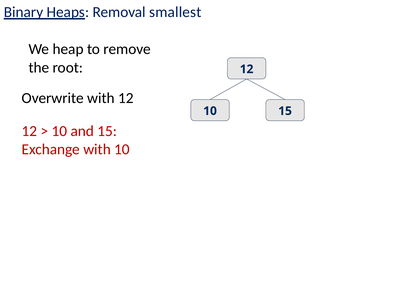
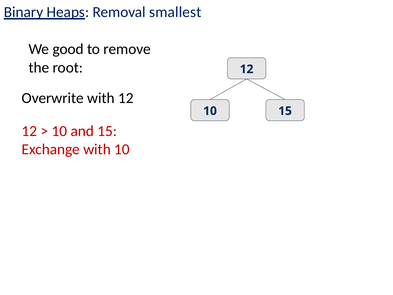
heap: heap -> good
